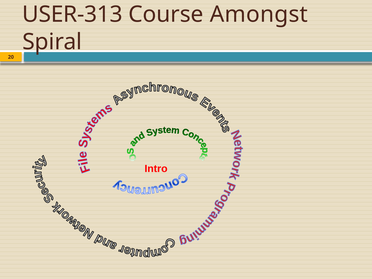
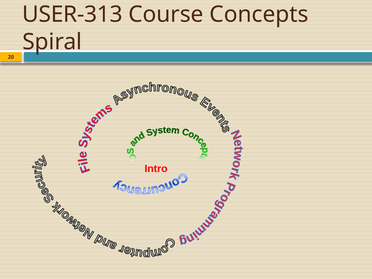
Amongst: Amongst -> Concepts
